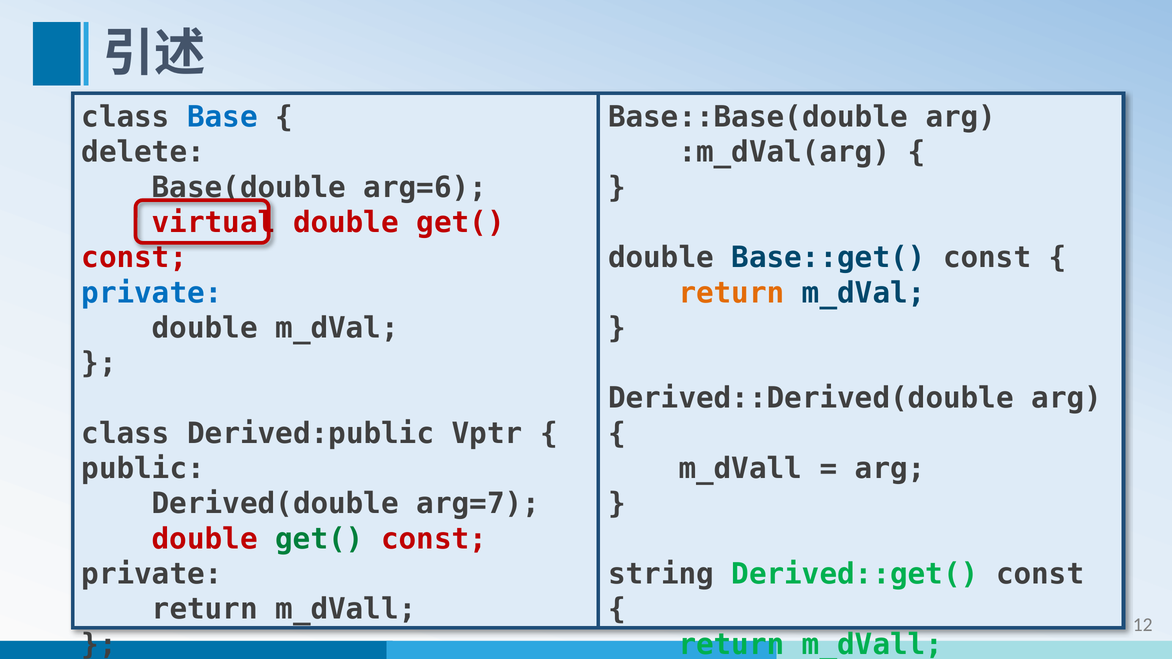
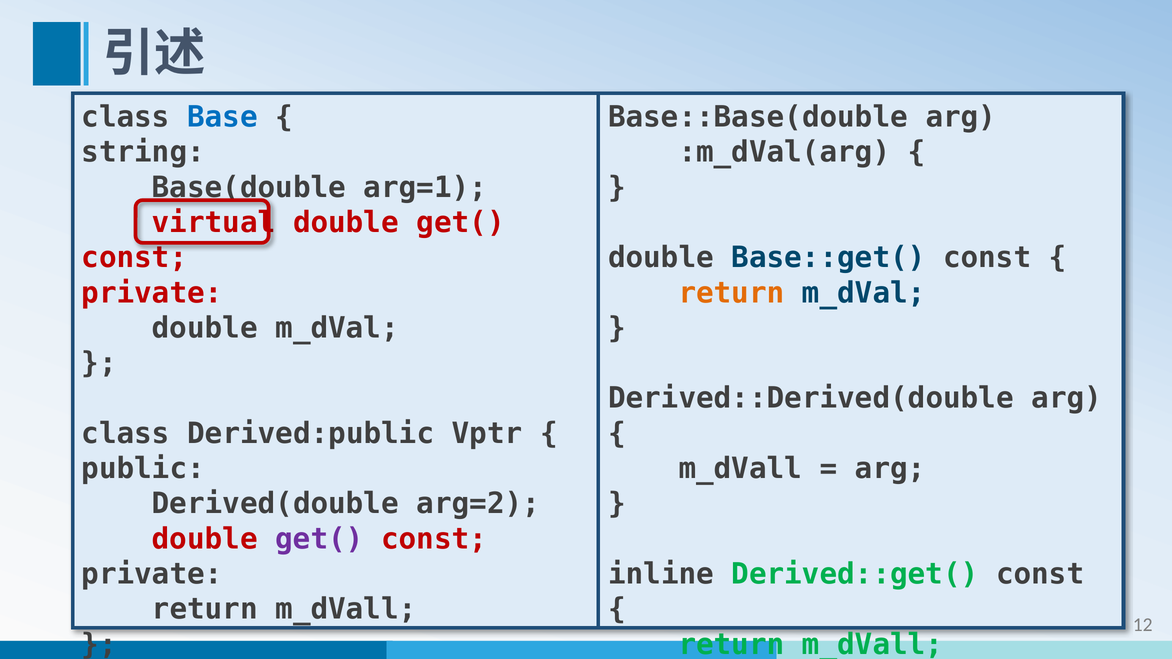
delete: delete -> string
arg=6: arg=6 -> arg=1
private at (152, 293) colour: blue -> red
arg=7: arg=7 -> arg=2
get( at (319, 539) colour: green -> purple
string: string -> inline
